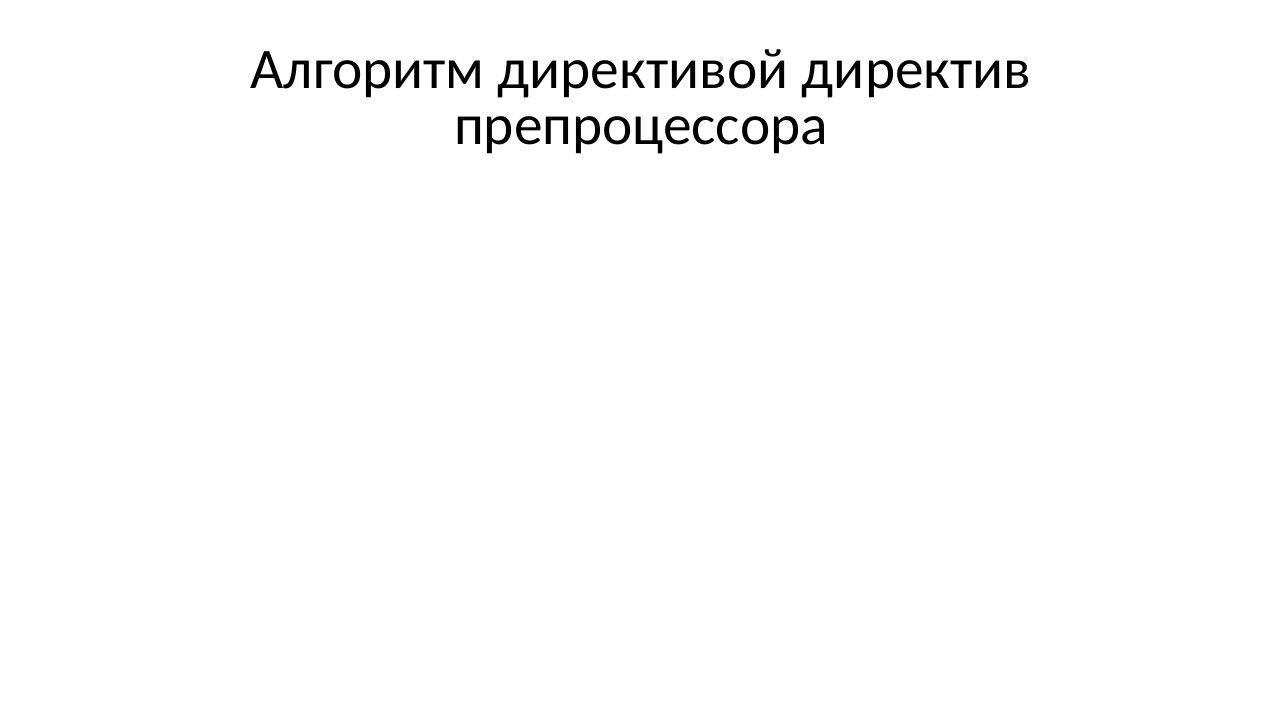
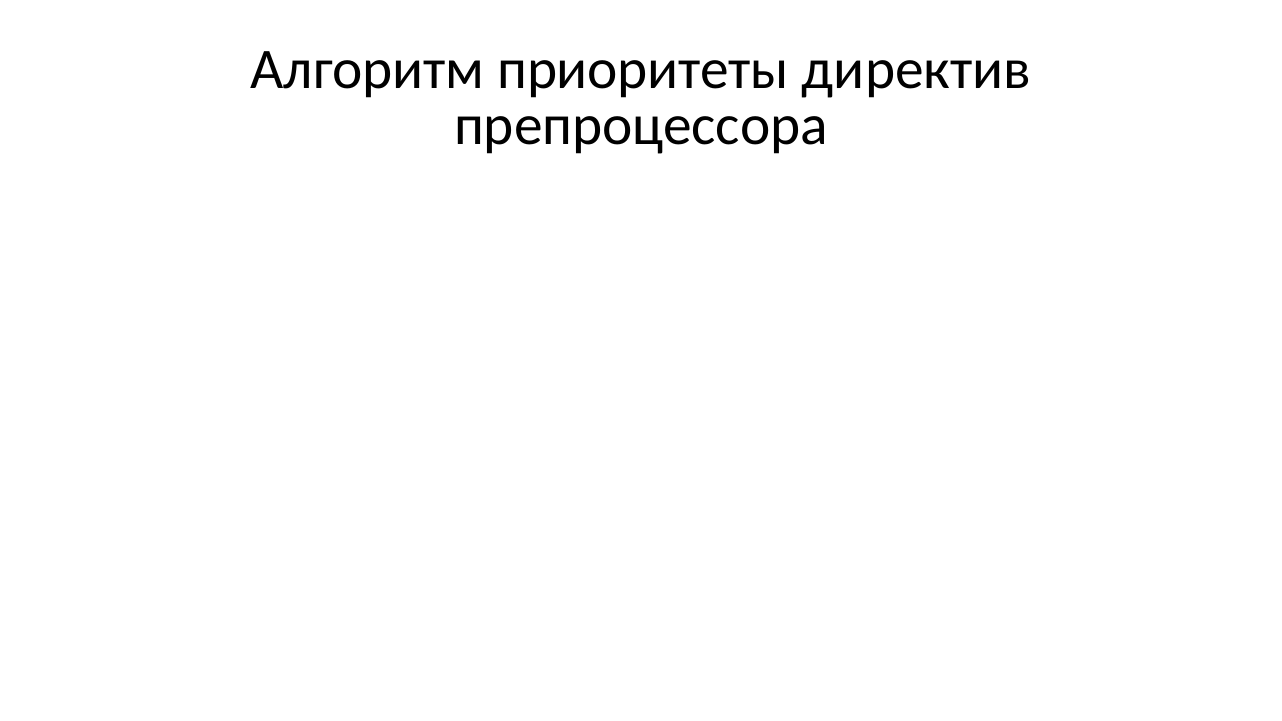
директивой: директивой -> приоритеты
